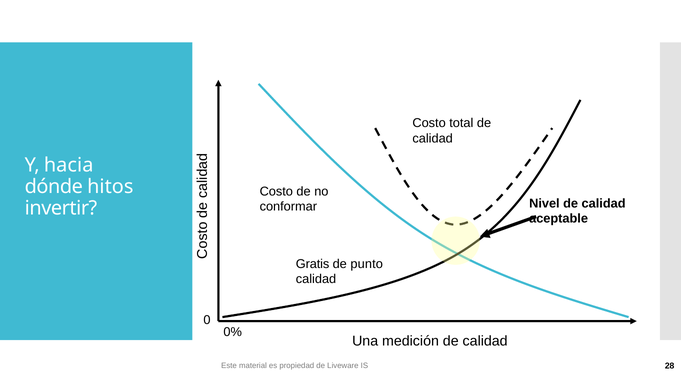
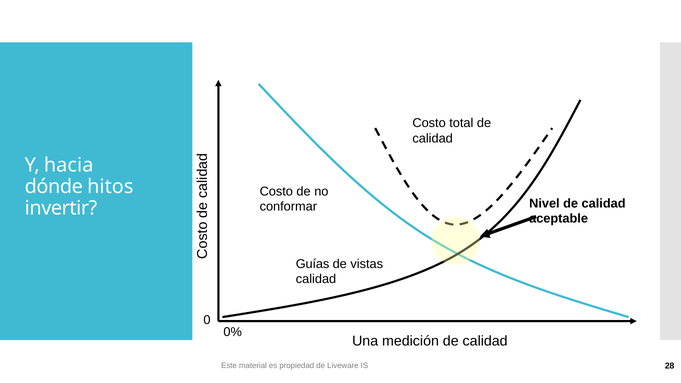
Gratis: Gratis -> Guías
punto: punto -> vistas
